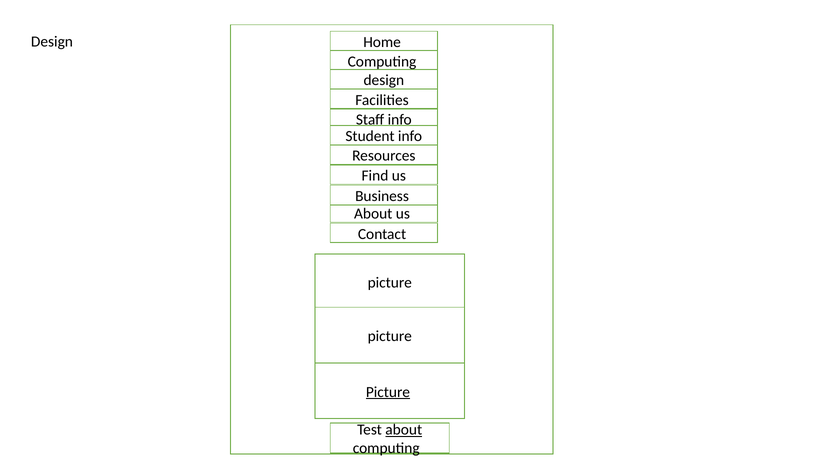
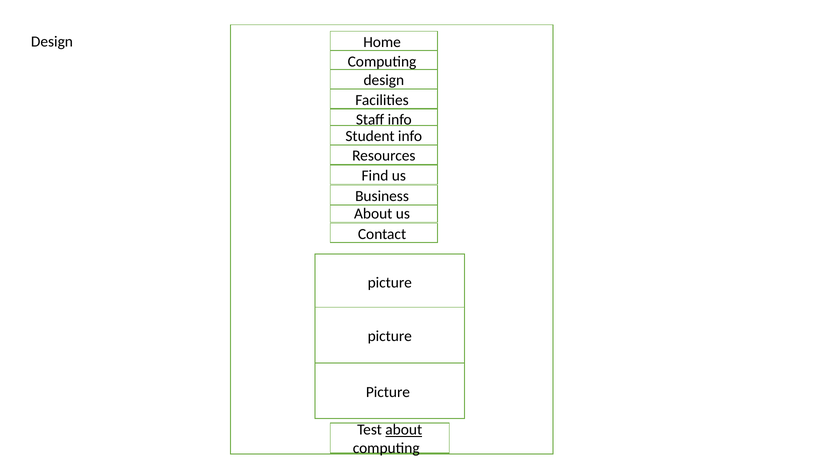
Picture at (388, 392) underline: present -> none
